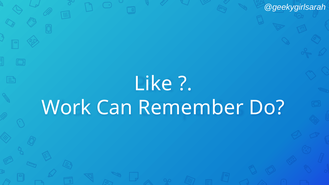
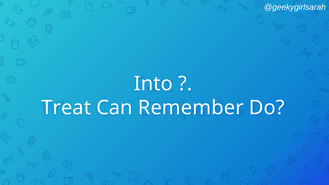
Like: Like -> Into
Work: Work -> Treat
